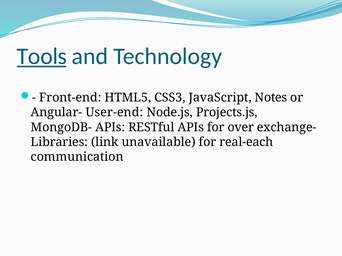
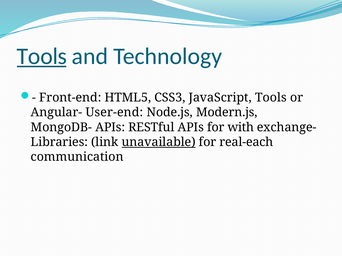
JavaScript Notes: Notes -> Tools
Projects.js: Projects.js -> Modern.js
over: over -> with
unavailable underline: none -> present
